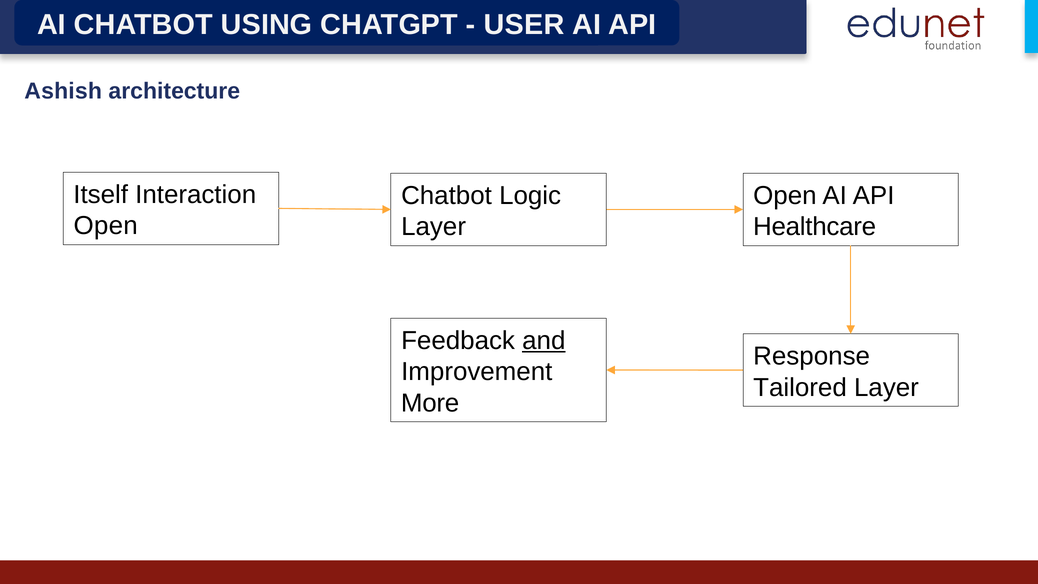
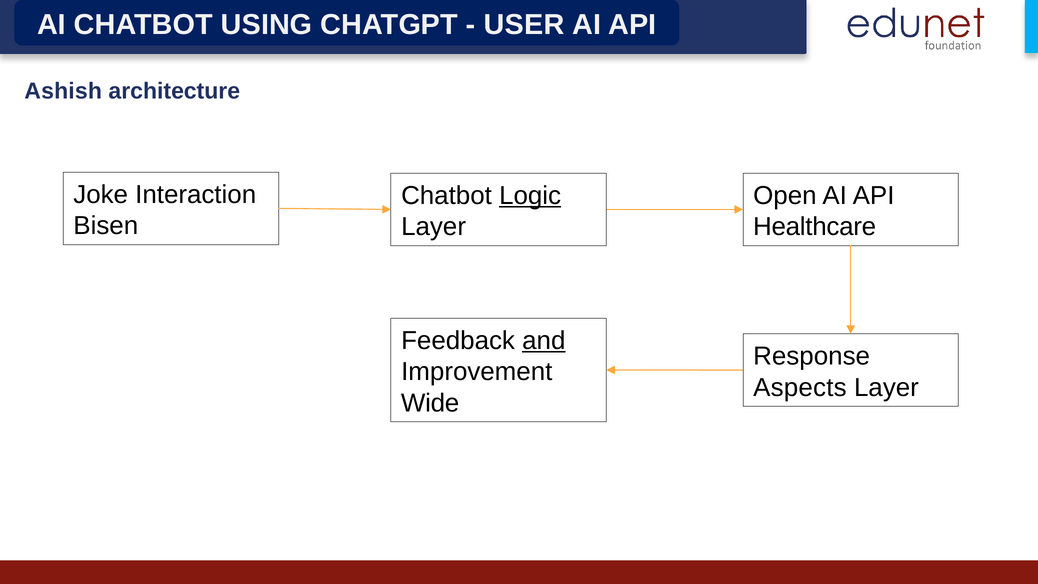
Itself: Itself -> Joke
Logic underline: none -> present
Open at (106, 226): Open -> Bisen
Tailored: Tailored -> Aspects
More: More -> Wide
